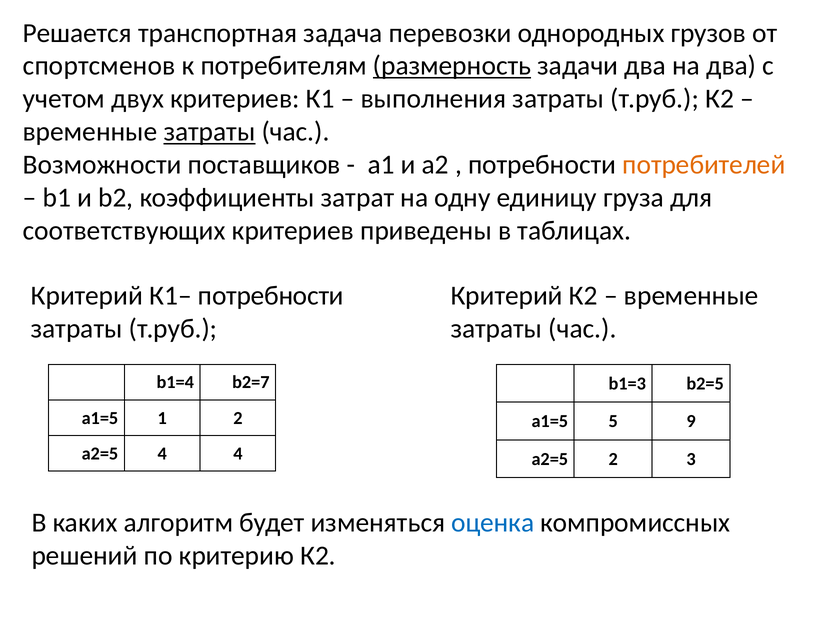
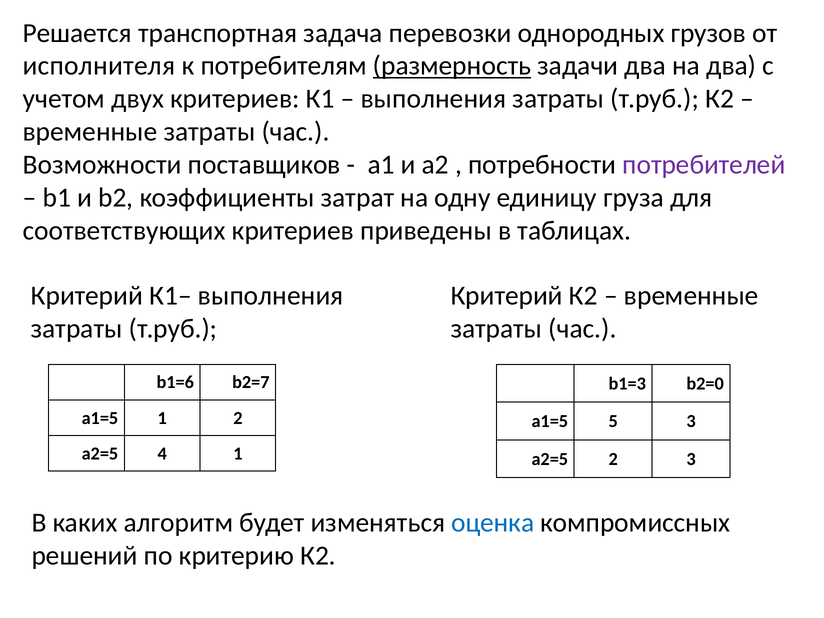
спортсменов: спортсменов -> исполнителя
затраты at (209, 132) underline: present -> none
потребителей colour: orange -> purple
К1– потребности: потребности -> выполнения
b1=4: b1=4 -> b1=6
b2=5: b2=5 -> b2=0
5 9: 9 -> 3
4 4: 4 -> 1
